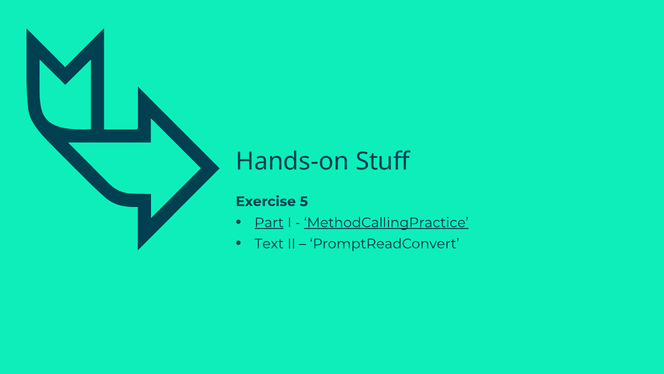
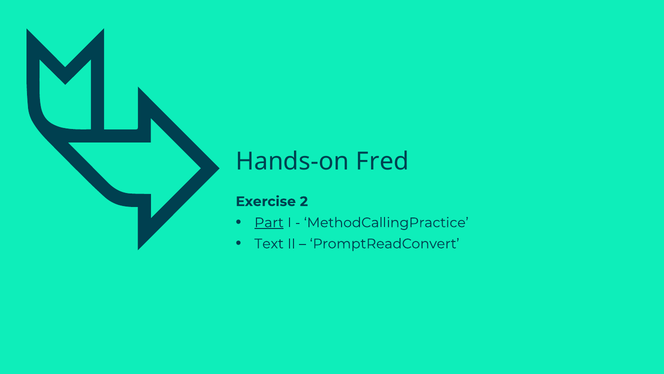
Stuff: Stuff -> Fred
5: 5 -> 2
MethodCallingPractice underline: present -> none
